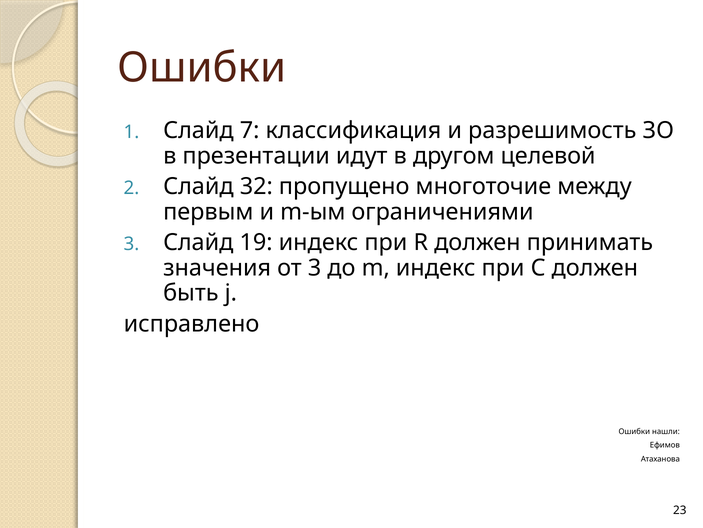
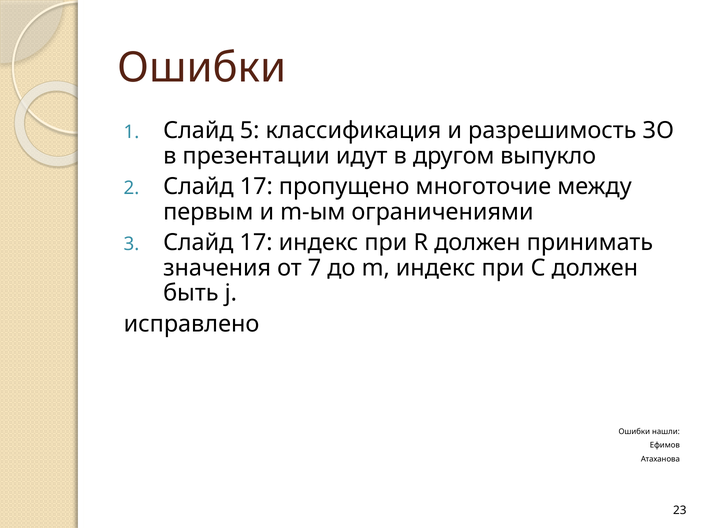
7: 7 -> 5
целевой: целевой -> выпукло
Слайд 32: 32 -> 17
Cлайд 19: 19 -> 17
от 3: 3 -> 7
